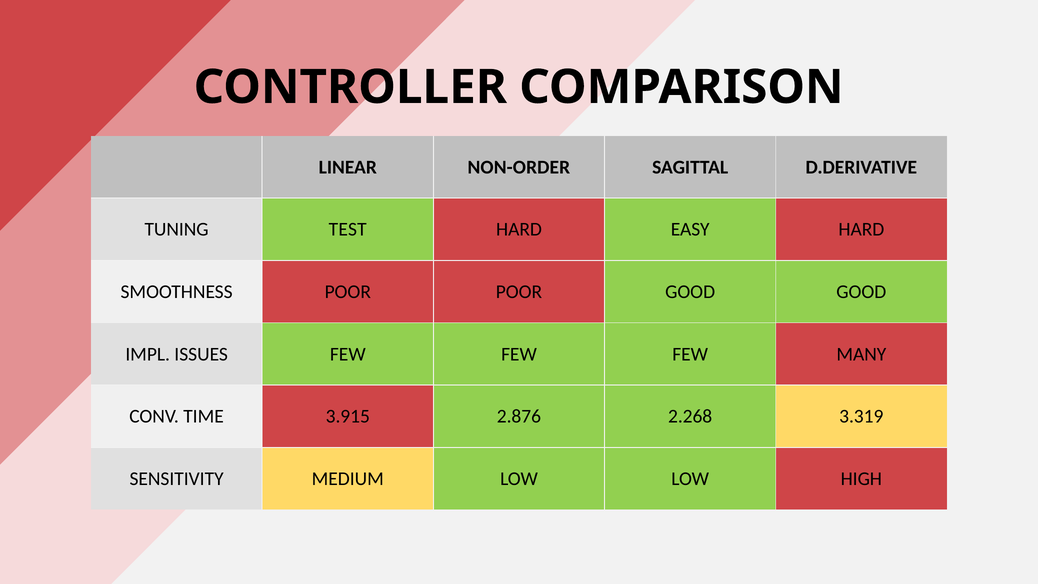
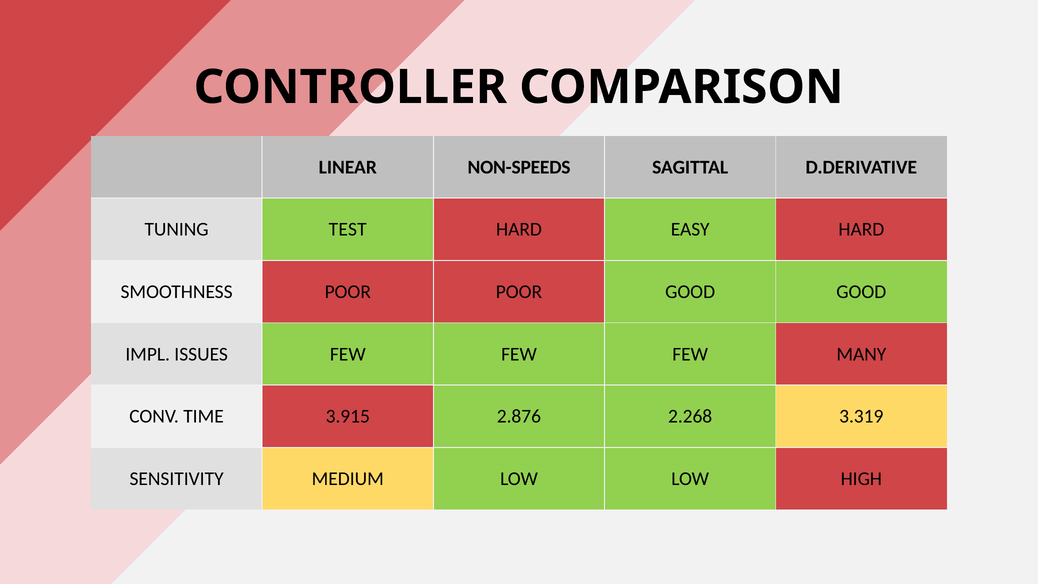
NON-ORDER: NON-ORDER -> NON-SPEEDS
